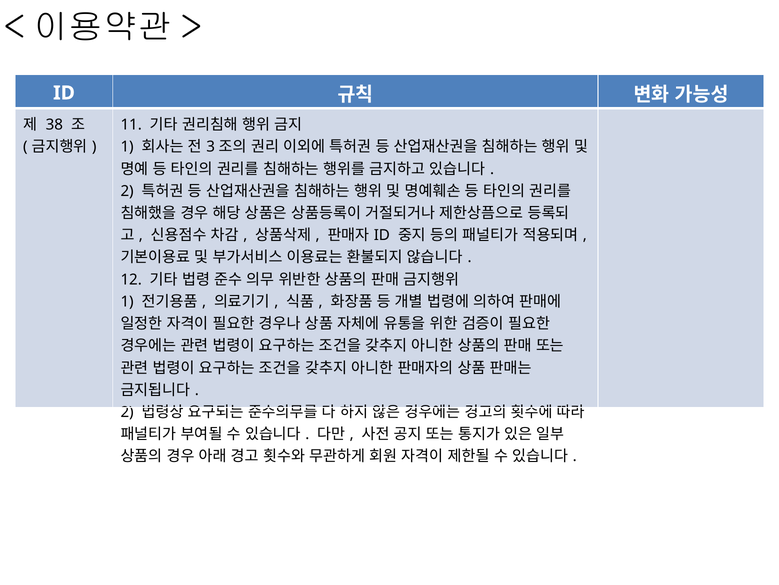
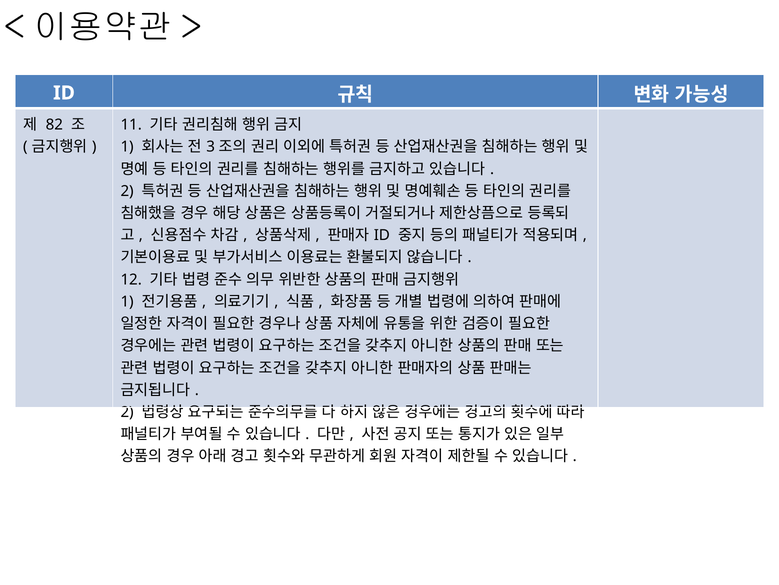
38: 38 -> 82
